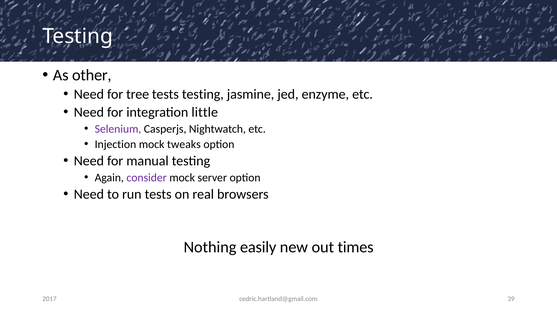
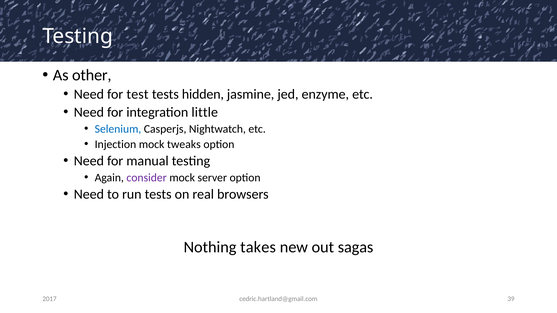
tree: tree -> test
tests testing: testing -> hidden
Selenium colour: purple -> blue
easily: easily -> takes
times: times -> sagas
